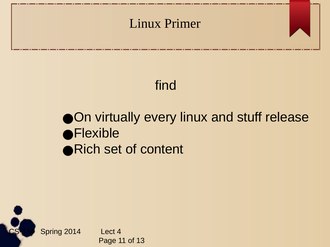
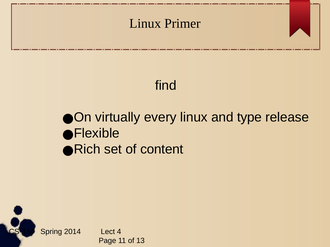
stuff: stuff -> type
